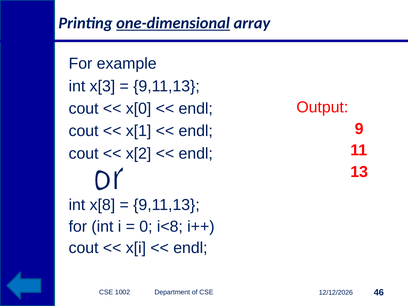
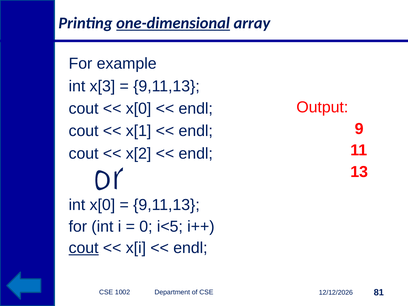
int x[8: x[8 -> x[0
i<8: i<8 -> i<5
cout at (84, 248) underline: none -> present
46: 46 -> 81
